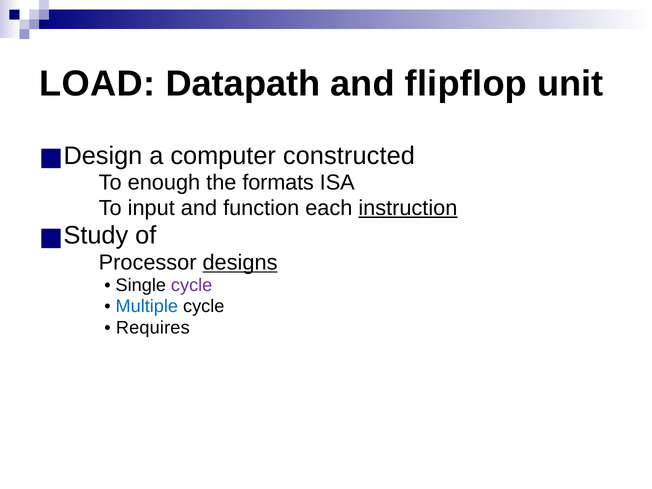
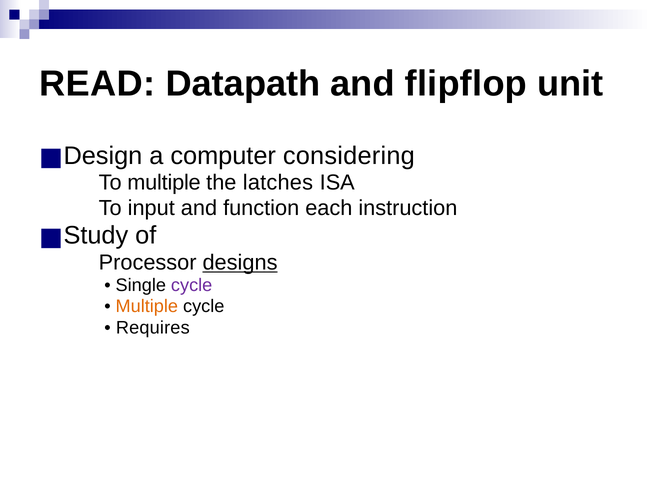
LOAD: LOAD -> READ
constructed: constructed -> considering
enough at (164, 183): enough -> multiple
formats: formats -> latches
instruction underline: present -> none
Multiple at (147, 307) colour: blue -> orange
